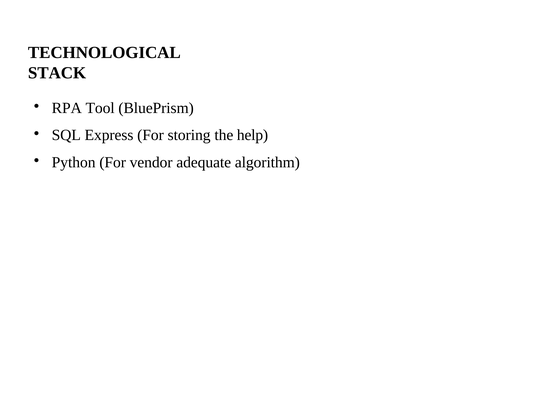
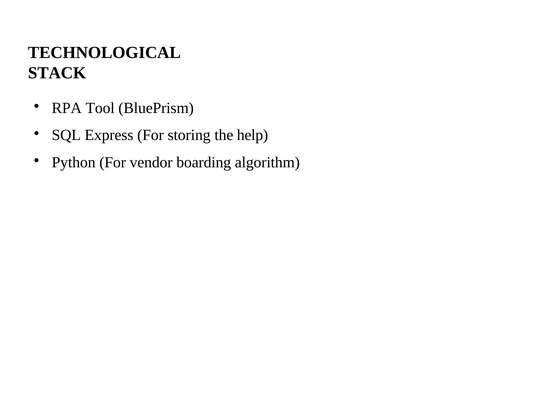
adequate: adequate -> boarding
